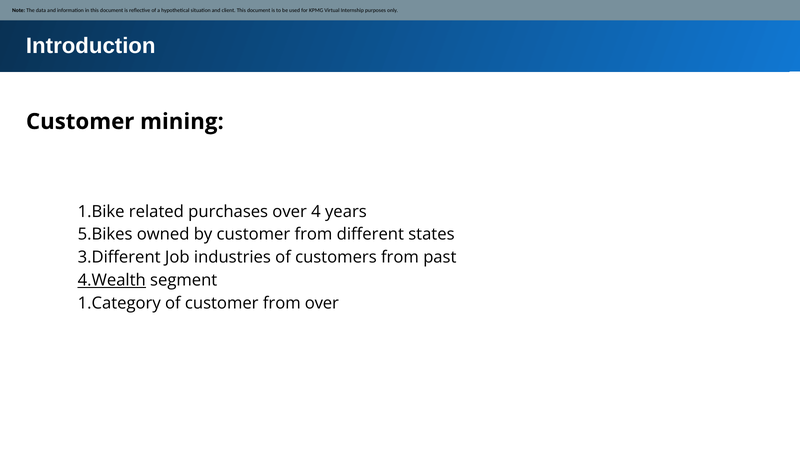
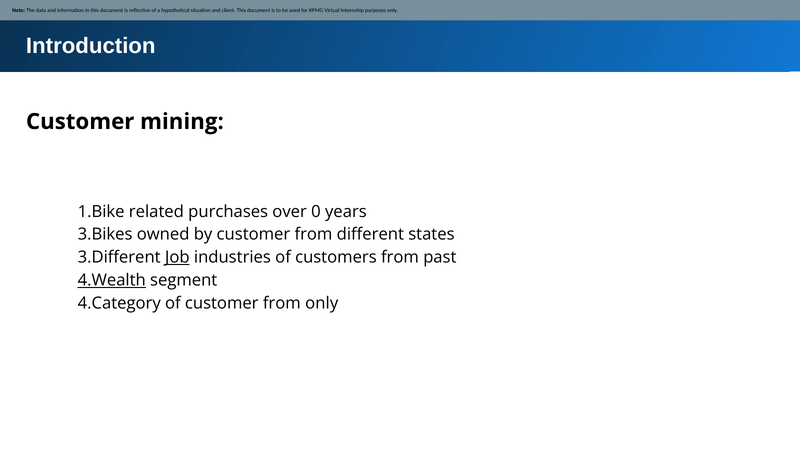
4: 4 -> 0
5.Bikes: 5.Bikes -> 3.Bikes
Job underline: none -> present
1.Category: 1.Category -> 4.Category
from over: over -> only
